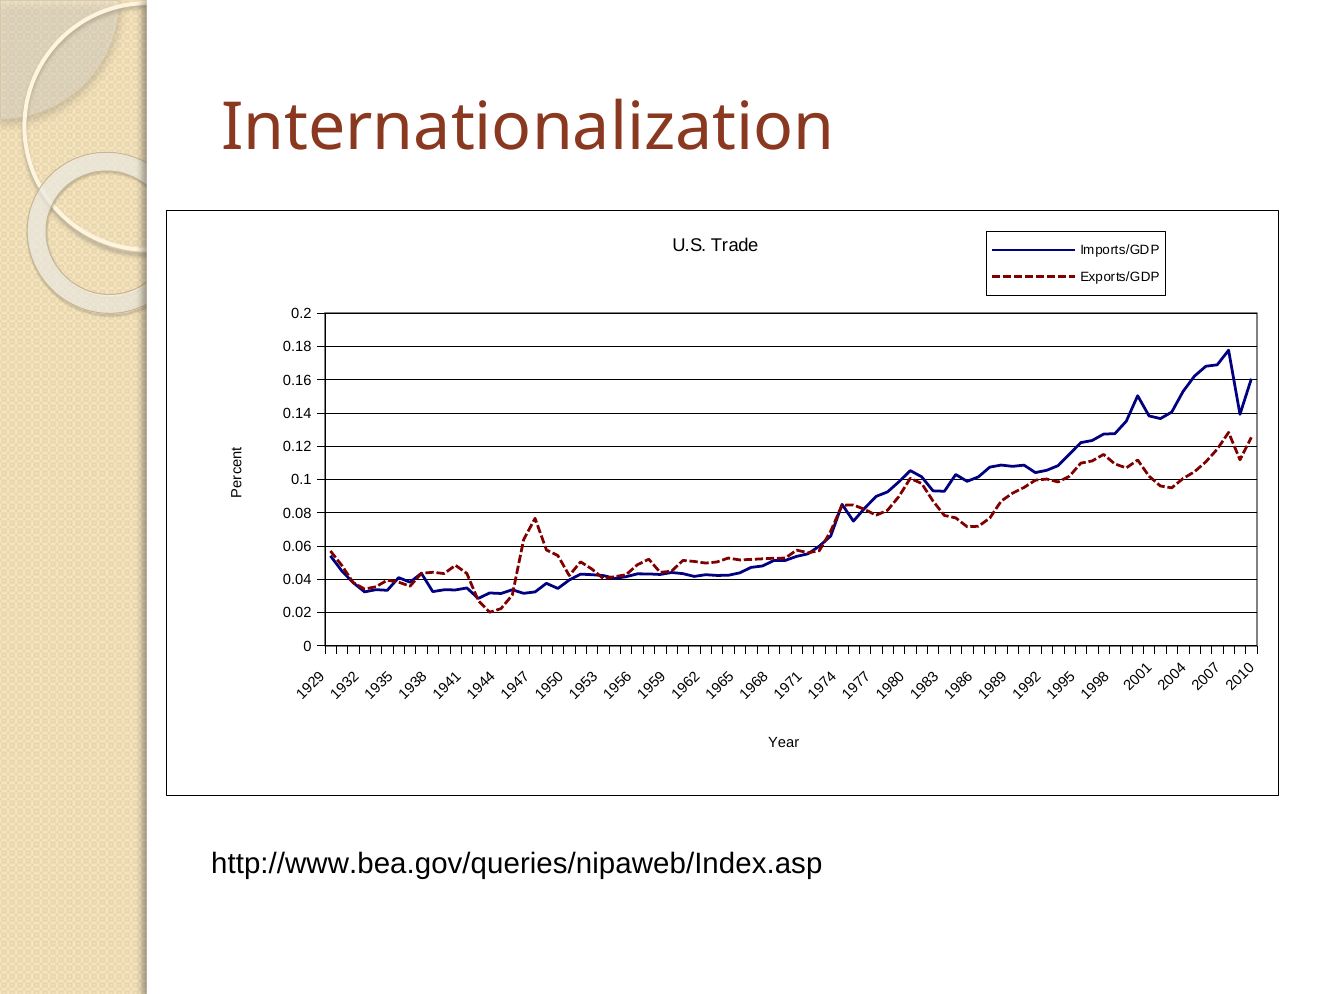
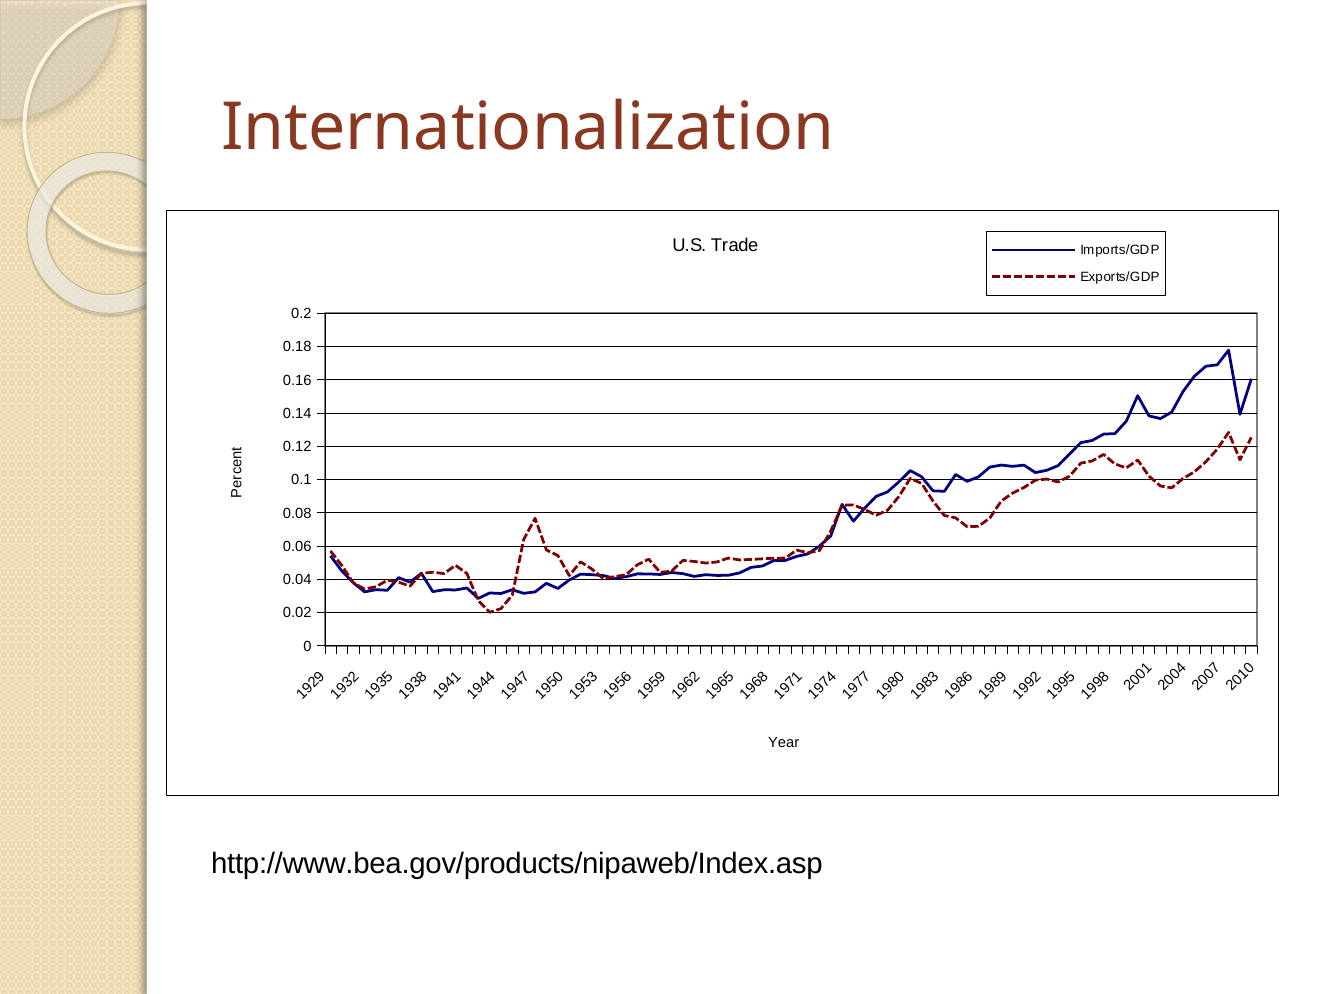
http://www.bea.gov/queries/nipaweb/Index.asp: http://www.bea.gov/queries/nipaweb/Index.asp -> http://www.bea.gov/products/nipaweb/Index.asp
